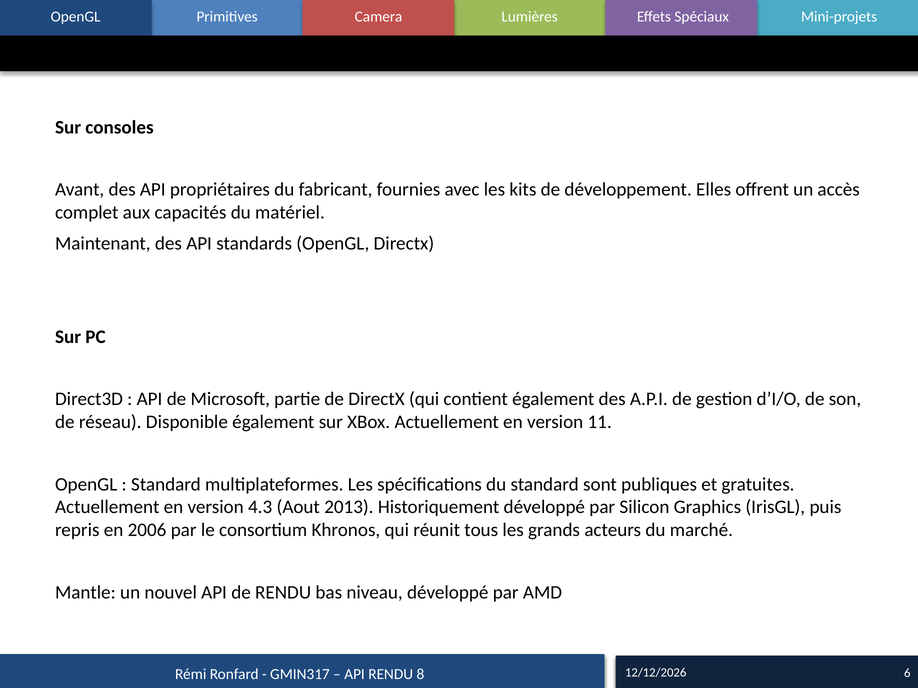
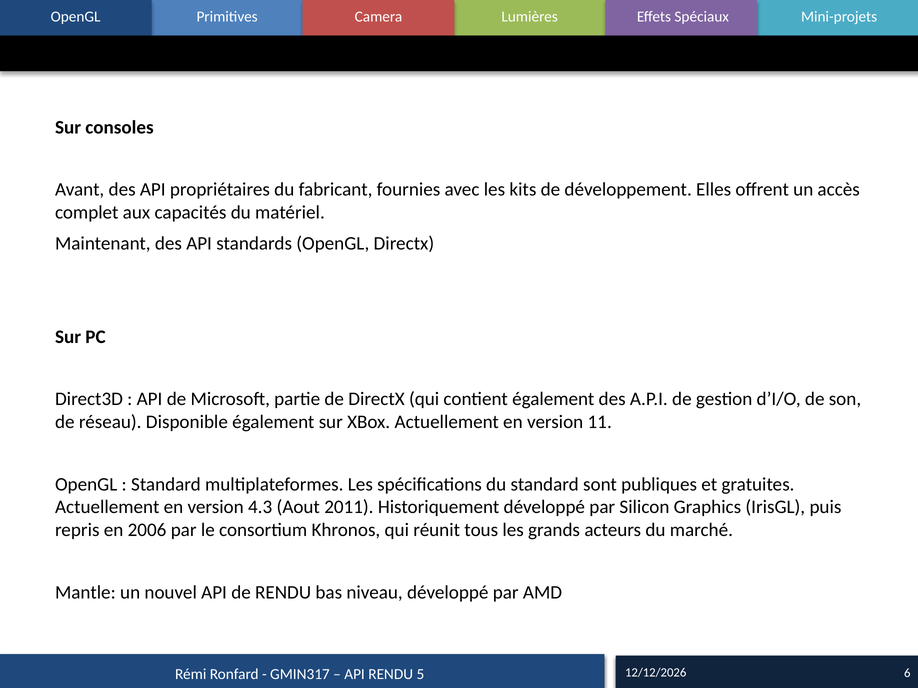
2013: 2013 -> 2011
8: 8 -> 5
